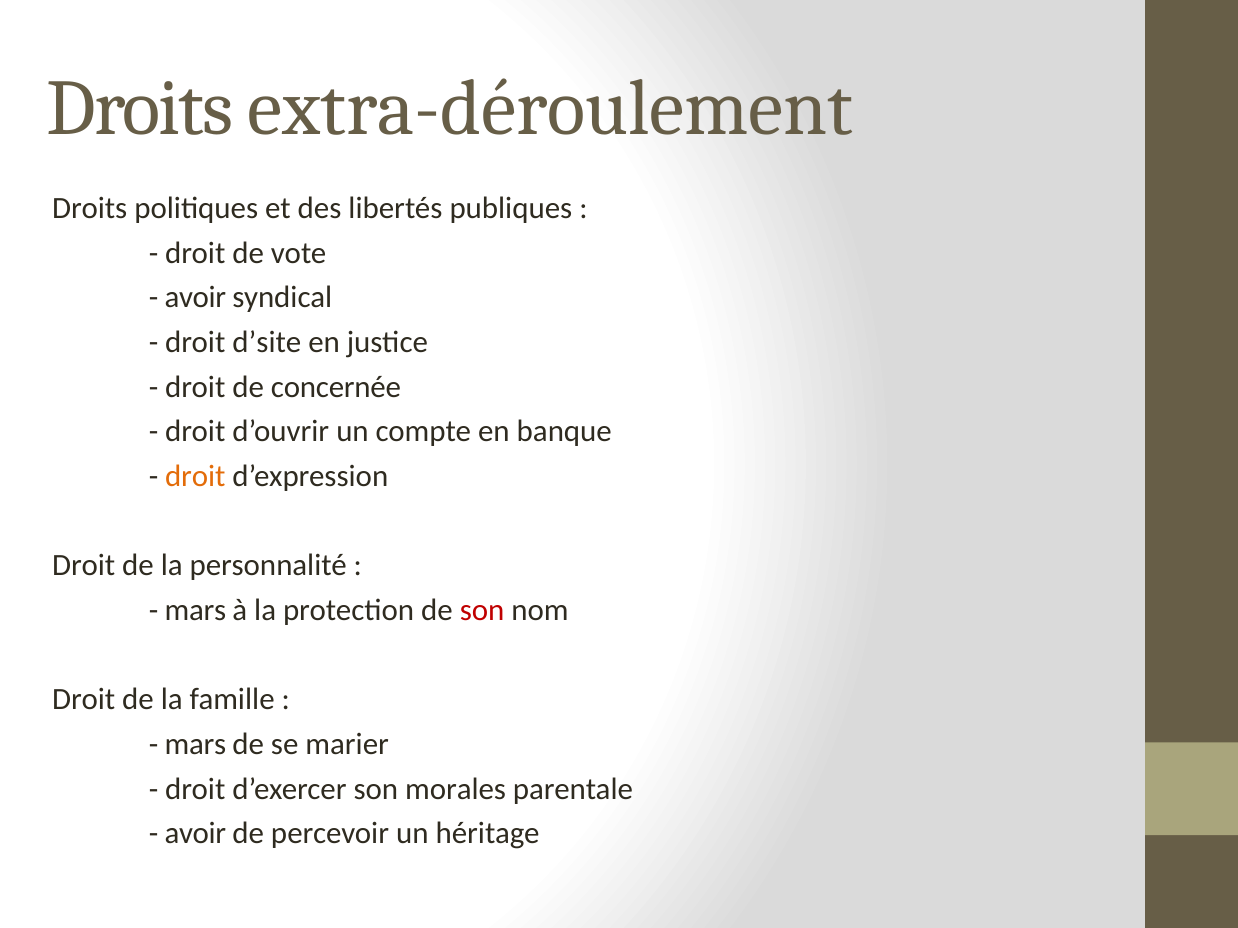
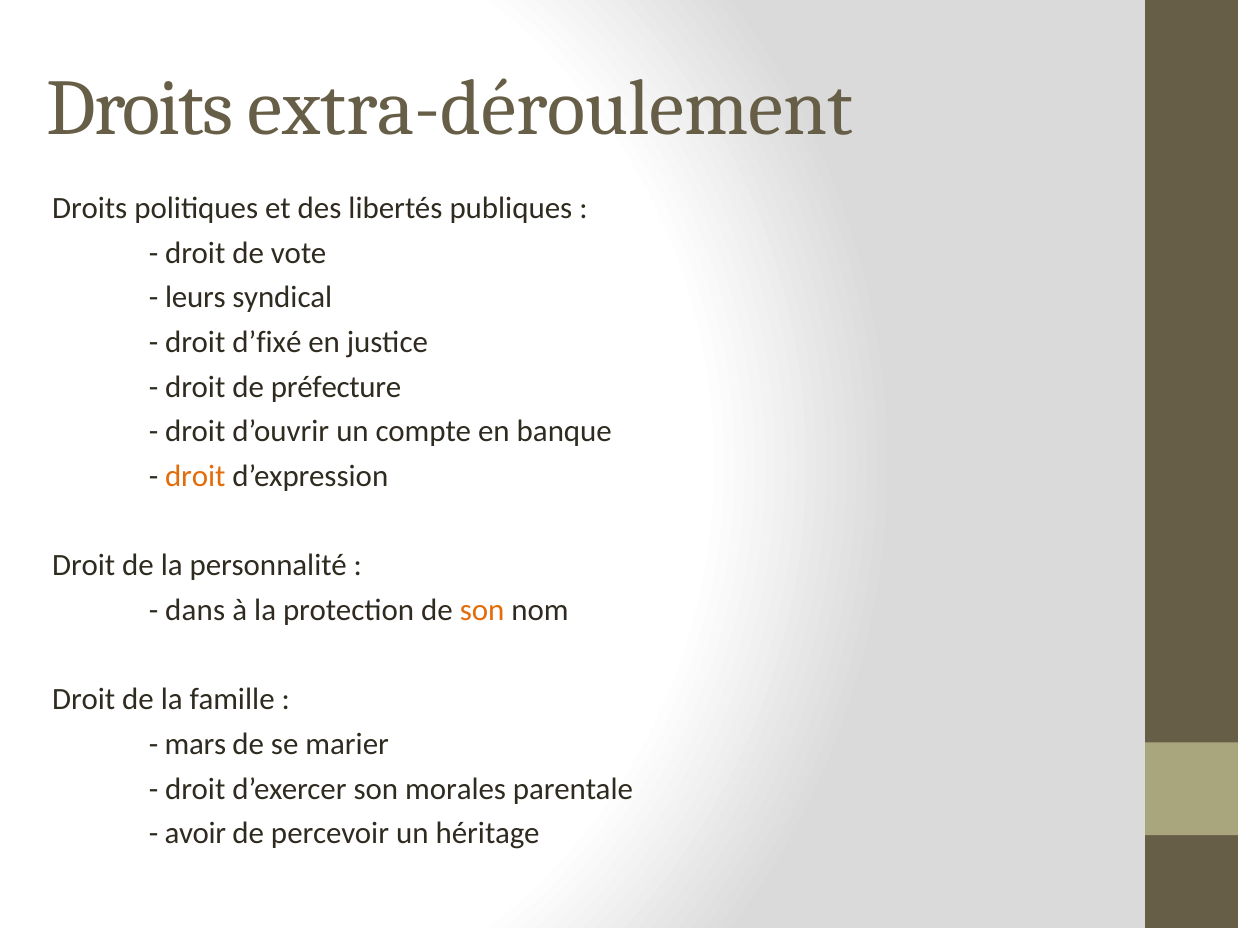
avoir at (195, 298): avoir -> leurs
d’site: d’site -> d’fixé
concernée: concernée -> préfecture
mars at (195, 611): mars -> dans
son at (482, 611) colour: red -> orange
